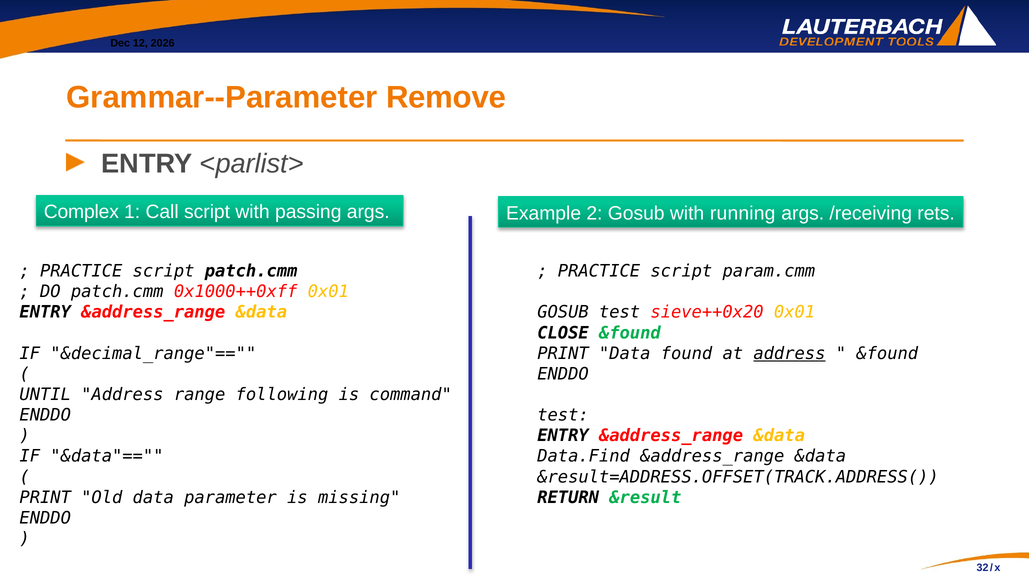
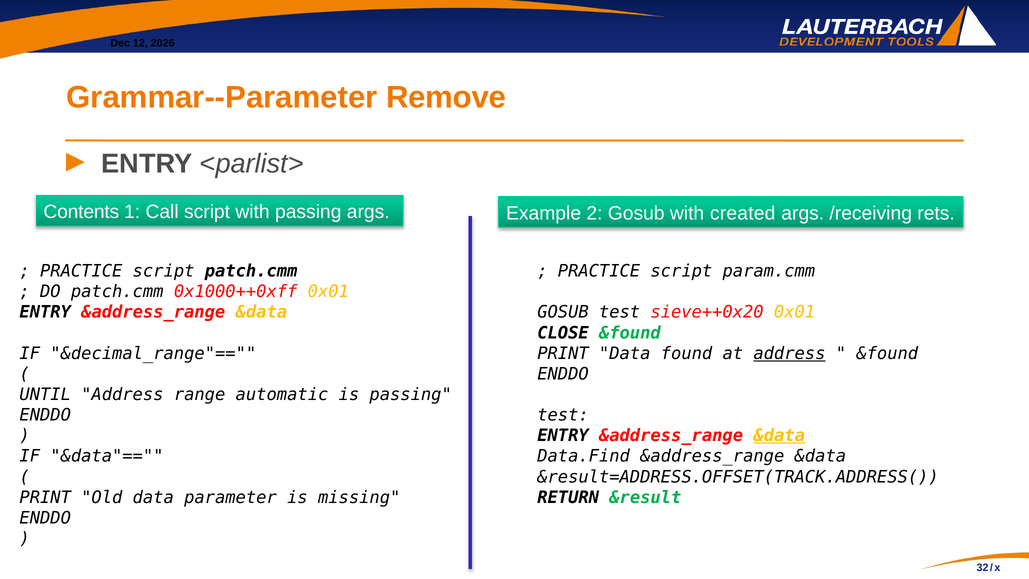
Complex: Complex -> Contents
running: running -> created
following: following -> automatic
is command: command -> passing
&data at (779, 436) underline: none -> present
